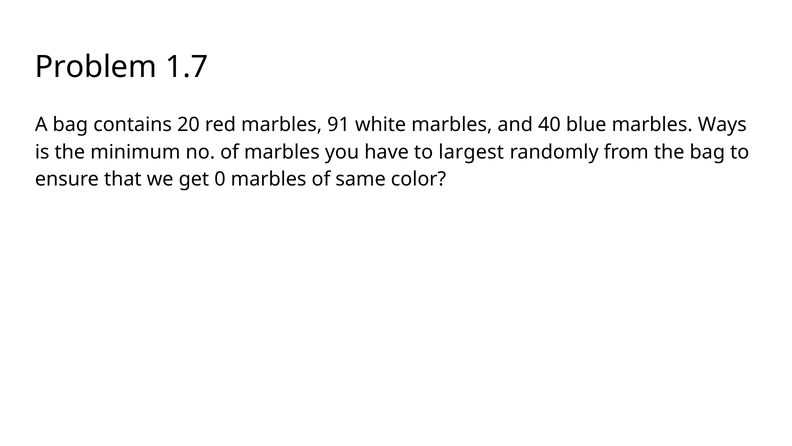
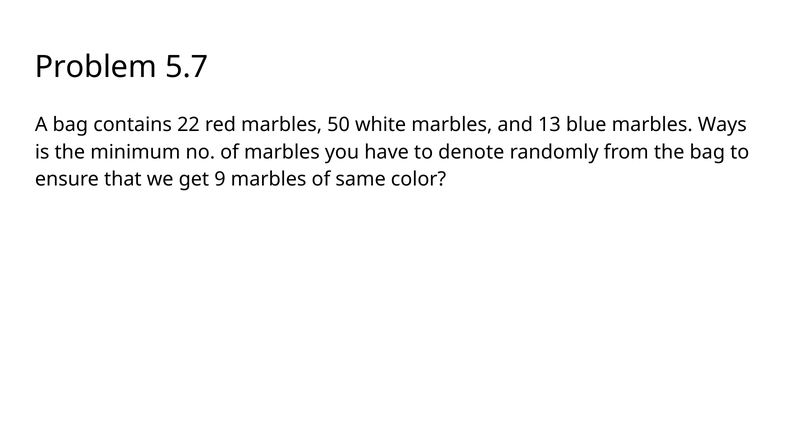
1.7: 1.7 -> 5.7
20: 20 -> 22
91: 91 -> 50
40: 40 -> 13
largest: largest -> denote
0: 0 -> 9
